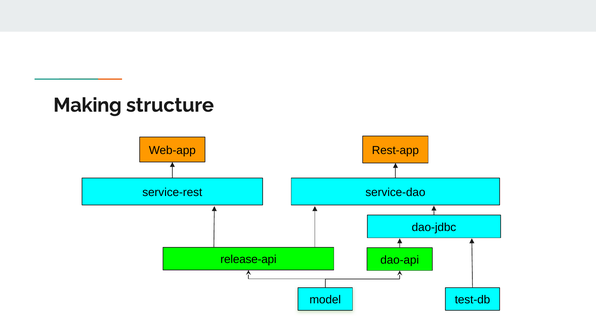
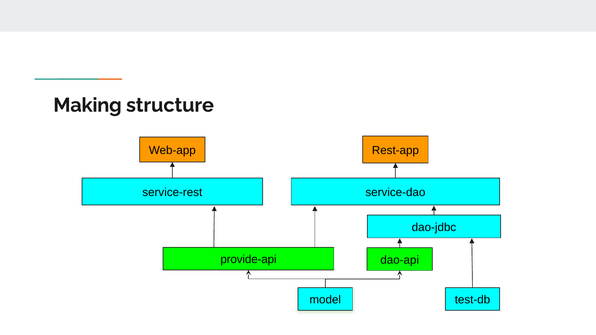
release-api: release-api -> provide-api
